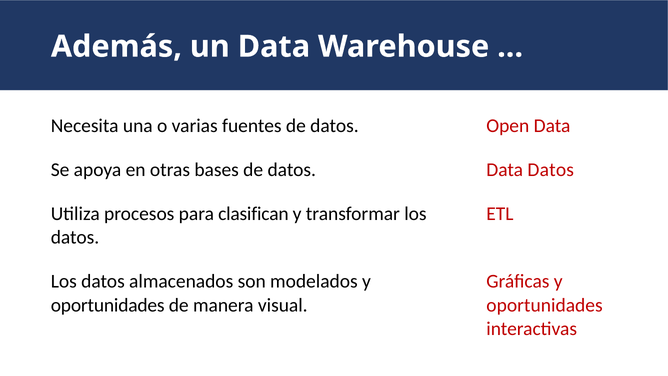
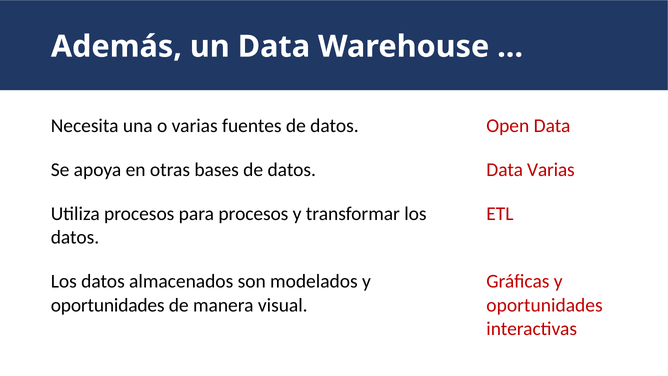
Data Datos: Datos -> Varias
para clasifican: clasifican -> procesos
